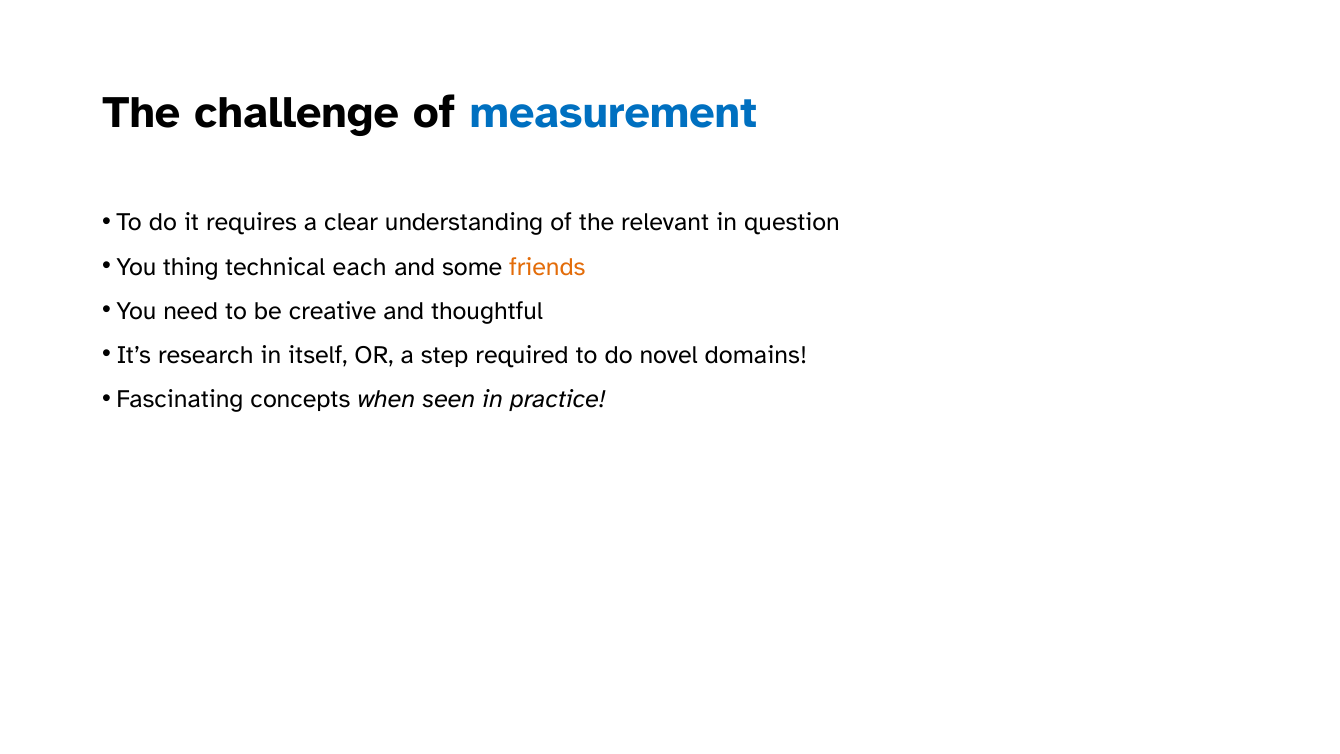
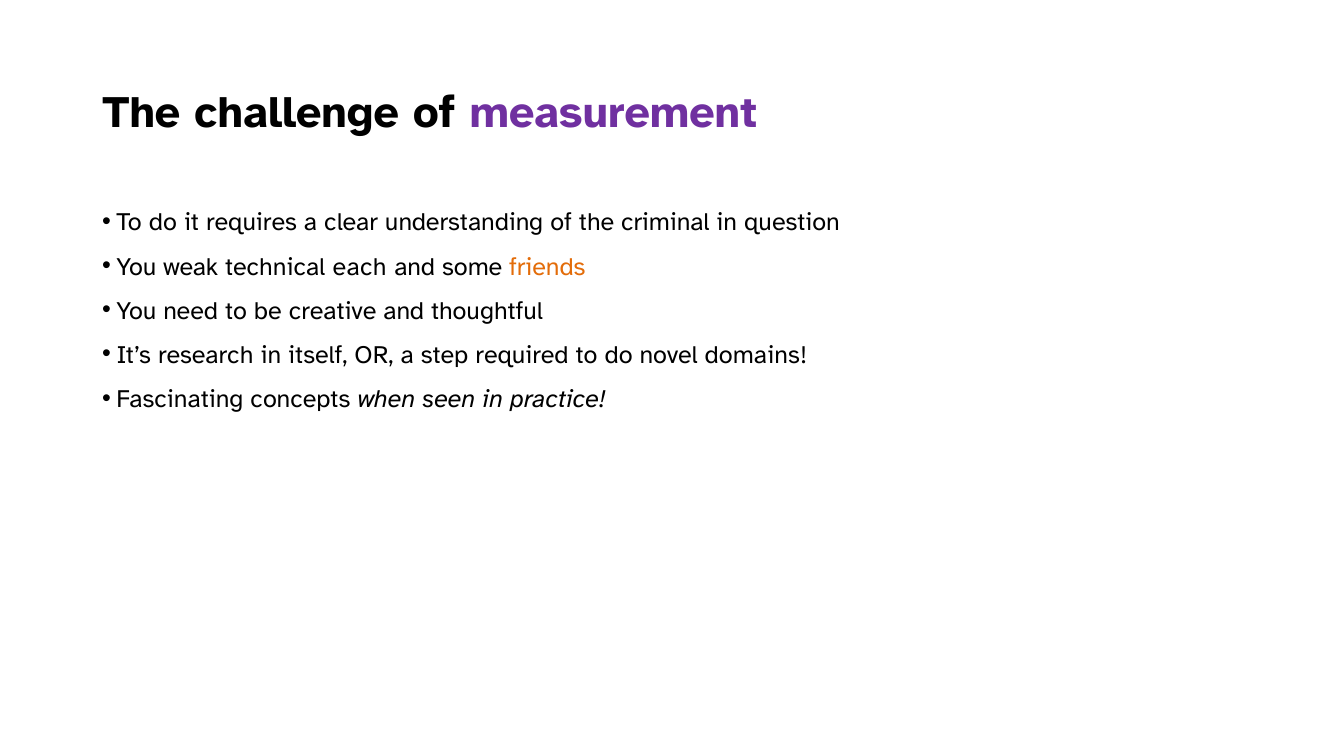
measurement colour: blue -> purple
relevant: relevant -> criminal
thing: thing -> weak
